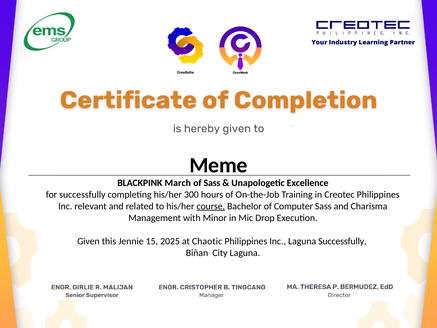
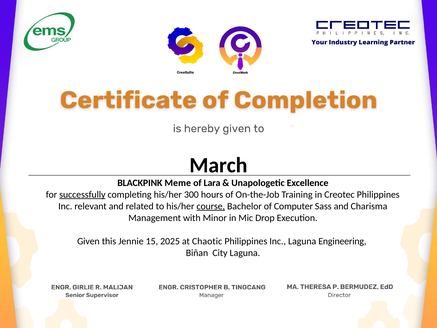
Meme: Meme -> March
March: March -> Meme
of Sass: Sass -> Lara
successfully at (82, 194) underline: none -> present
Laguna Successfully: Successfully -> Engineering
